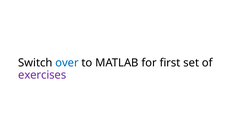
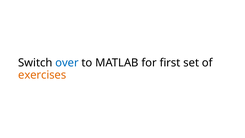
exercises colour: purple -> orange
